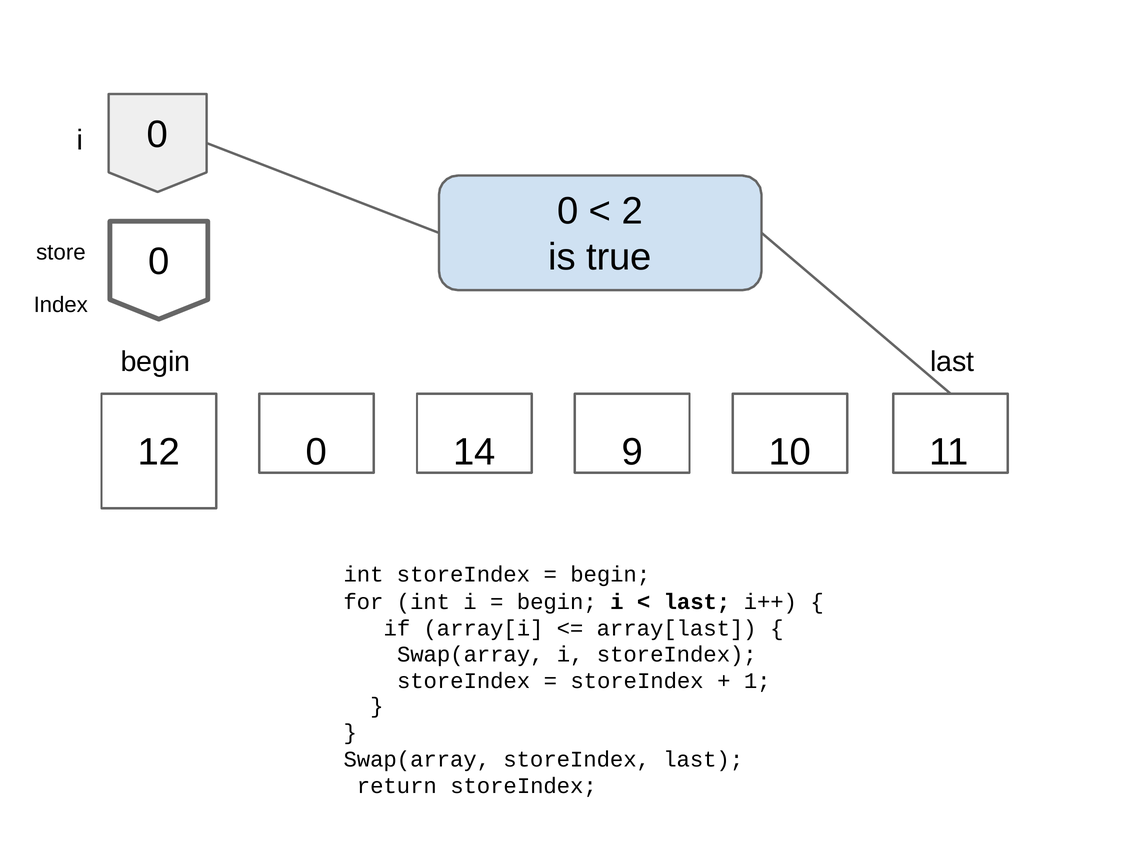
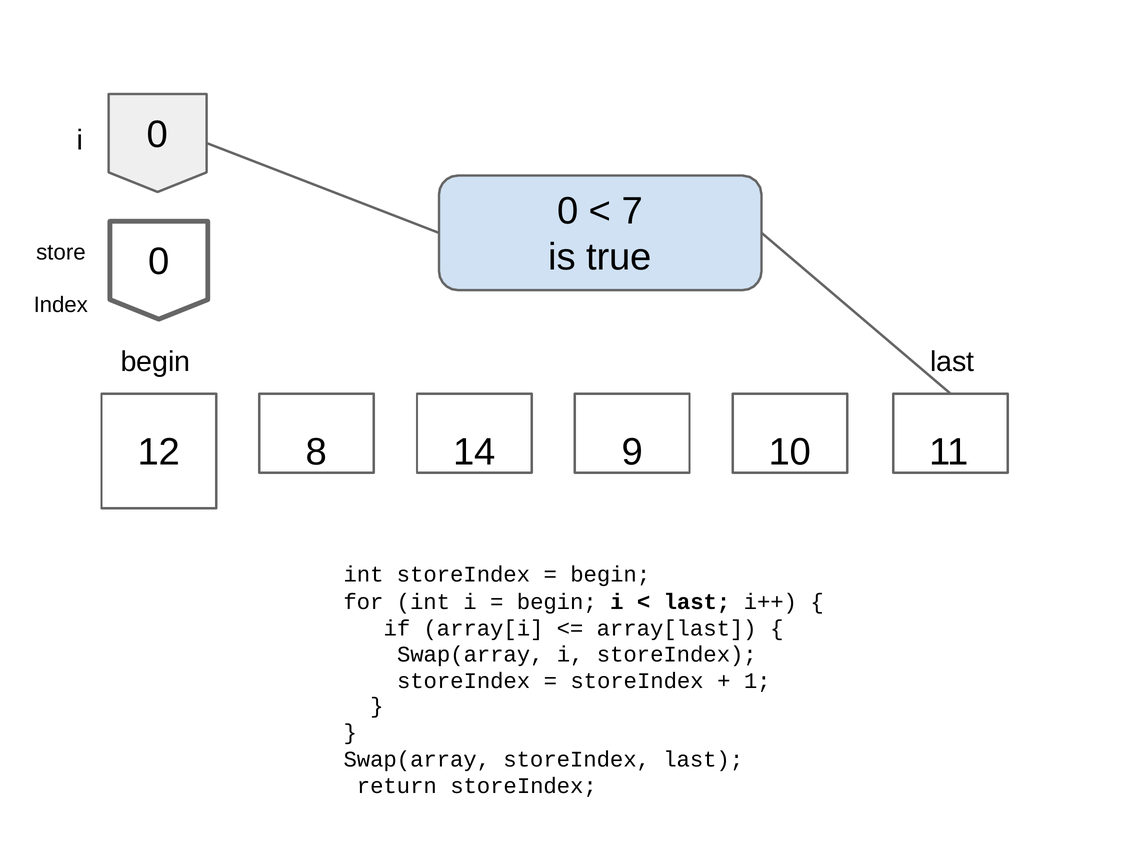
2: 2 -> 7
12 0: 0 -> 8
